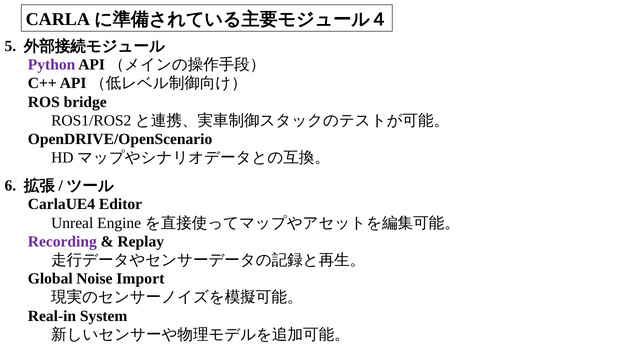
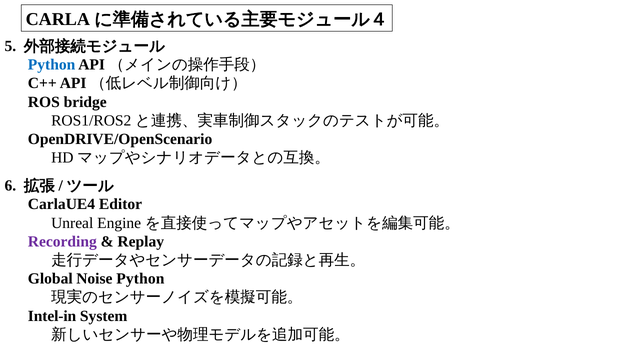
Python at (52, 65) colour: purple -> blue
Noise Import: Import -> Python
Real-in: Real-in -> Intel-in
